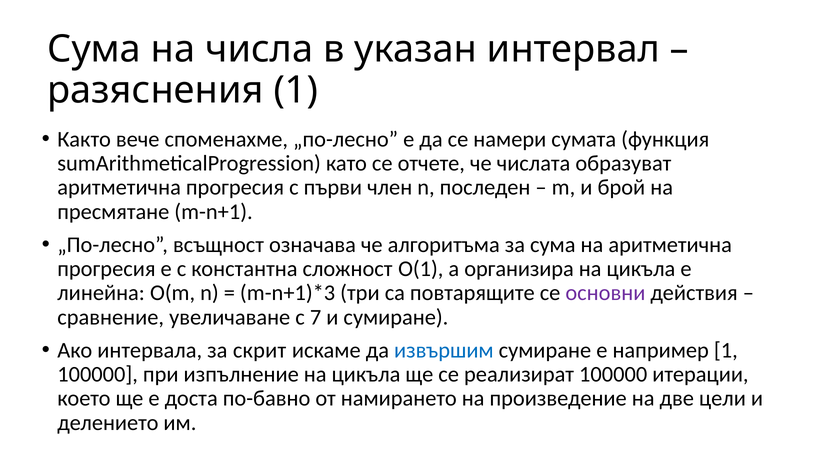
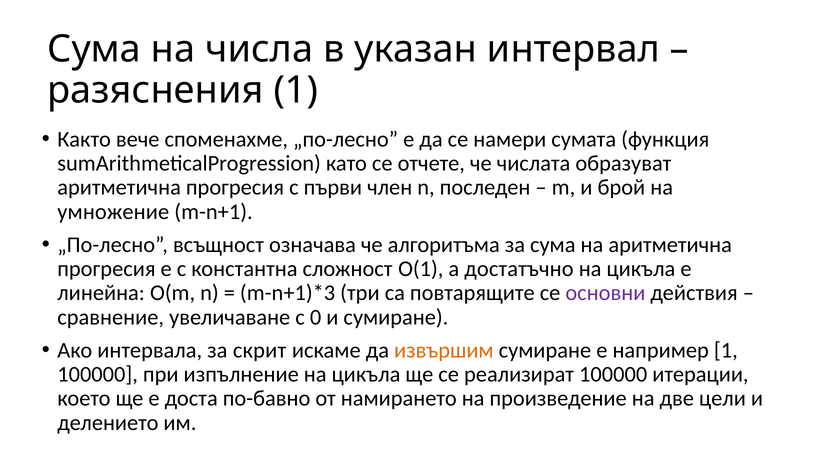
пресмятане: пресмятане -> умножение
организира: организира -> достатъчно
7: 7 -> 0
извършим colour: blue -> orange
